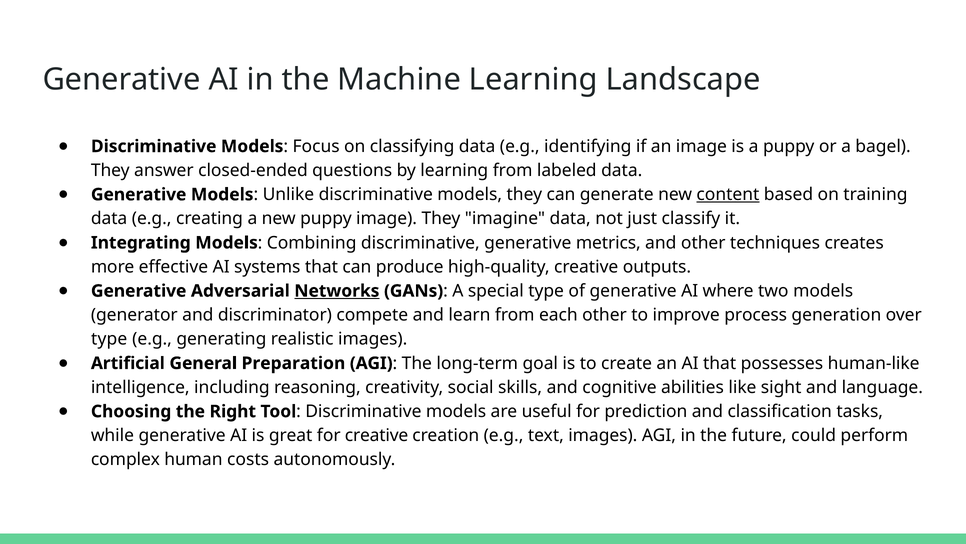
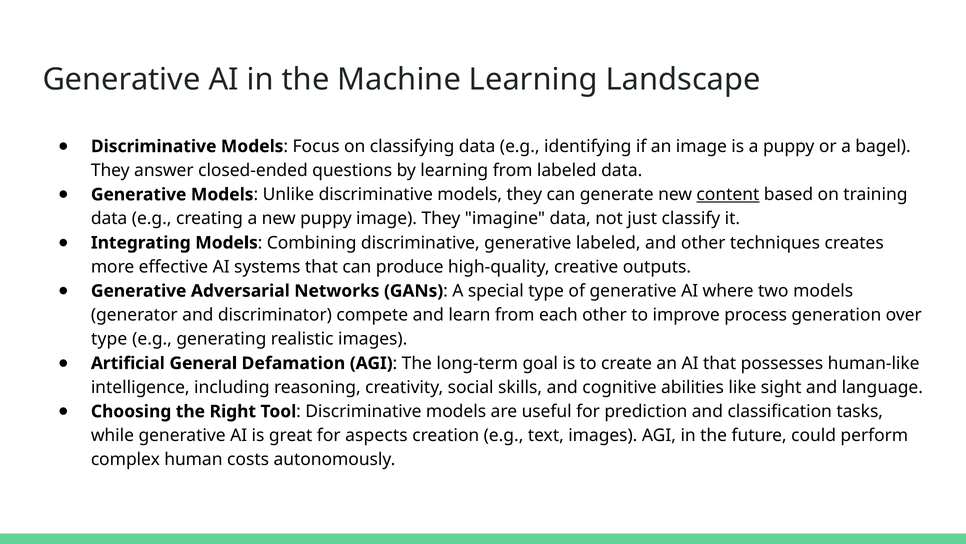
generative metrics: metrics -> labeled
Networks underline: present -> none
Preparation: Preparation -> Defamation
for creative: creative -> aspects
